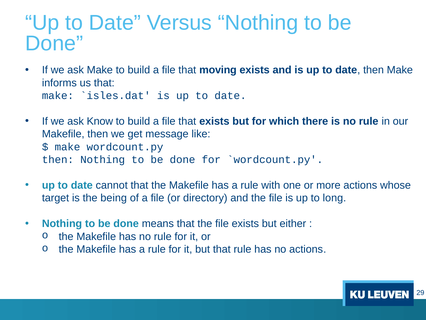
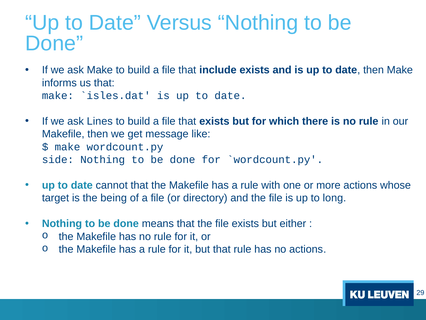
moving: moving -> include
Know: Know -> Lines
then at (58, 159): then -> side
